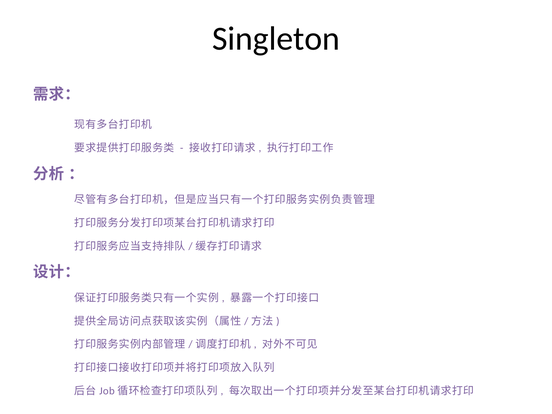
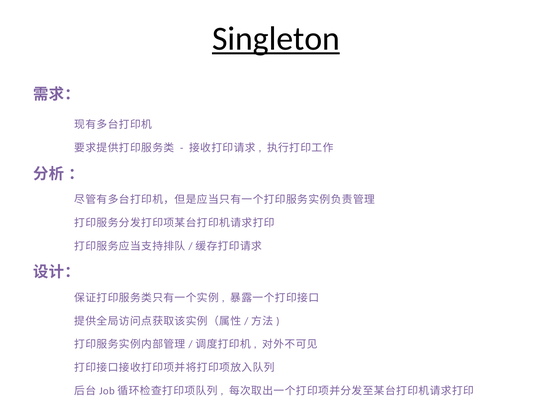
Singleton underline: none -> present
